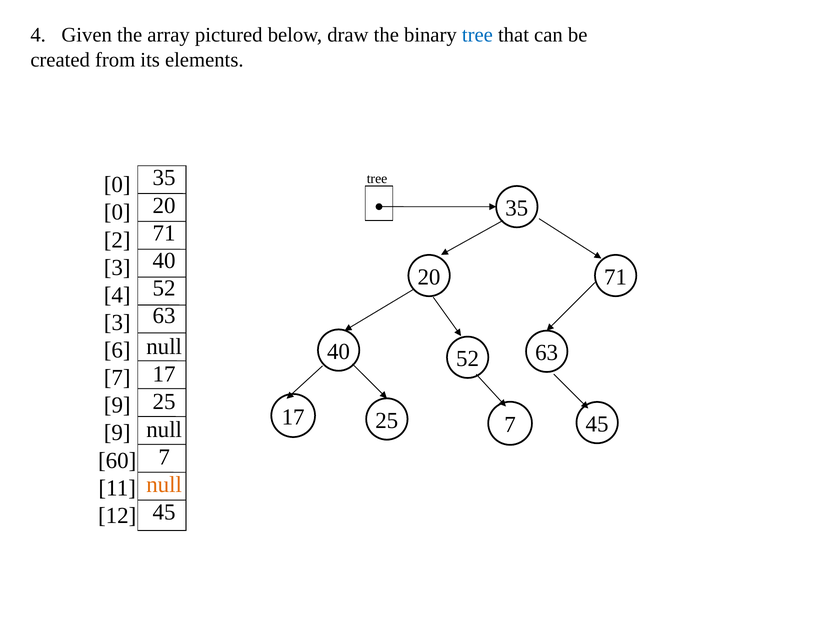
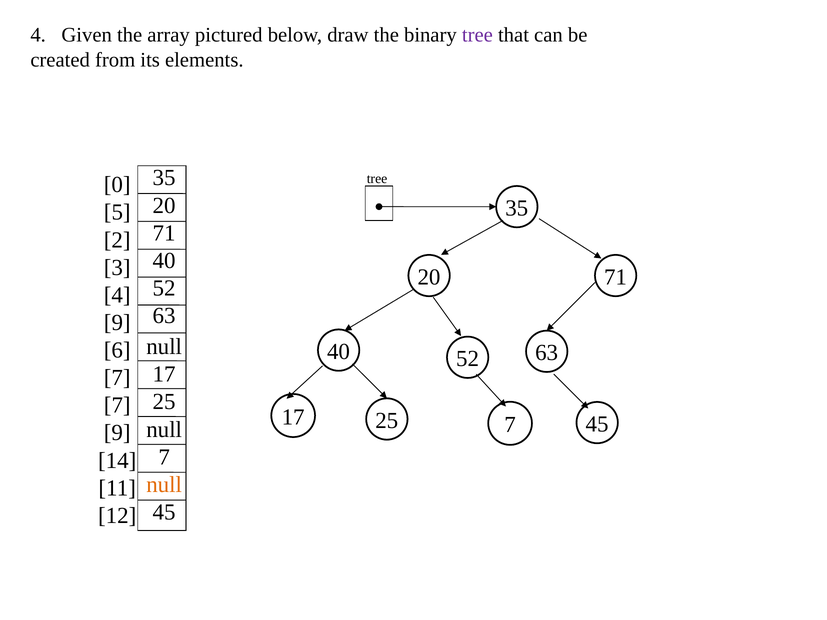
tree at (477, 35) colour: blue -> purple
0 at (117, 212): 0 -> 5
3 at (117, 323): 3 -> 9
9 at (117, 405): 9 -> 7
60: 60 -> 14
